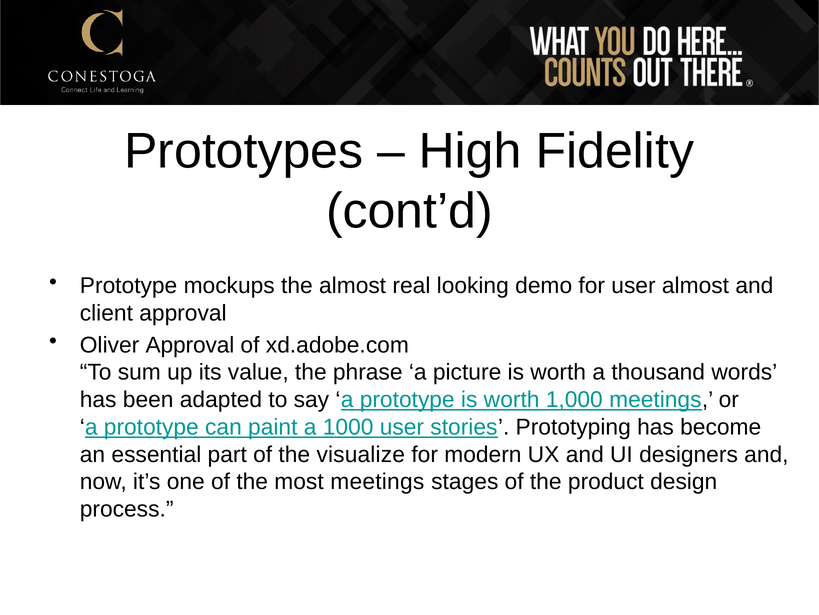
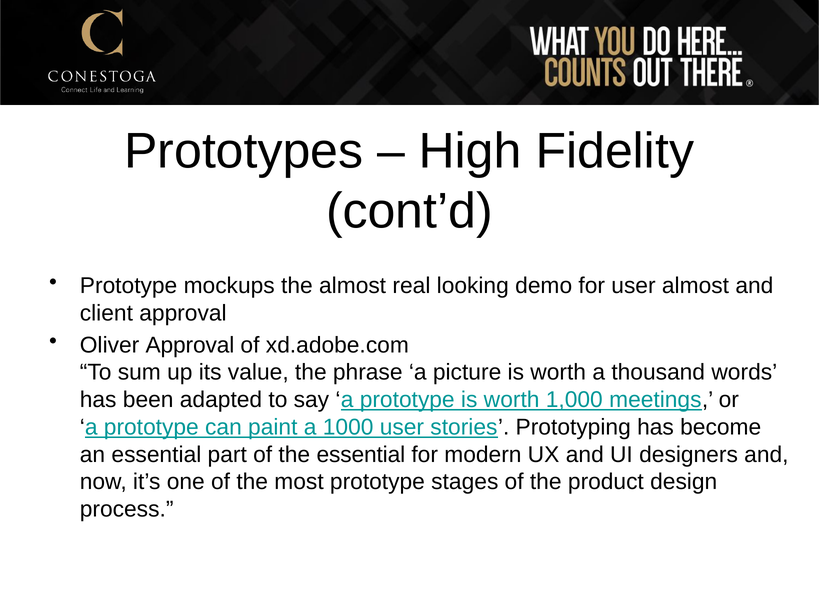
the visualize: visualize -> essential
most meetings: meetings -> prototype
